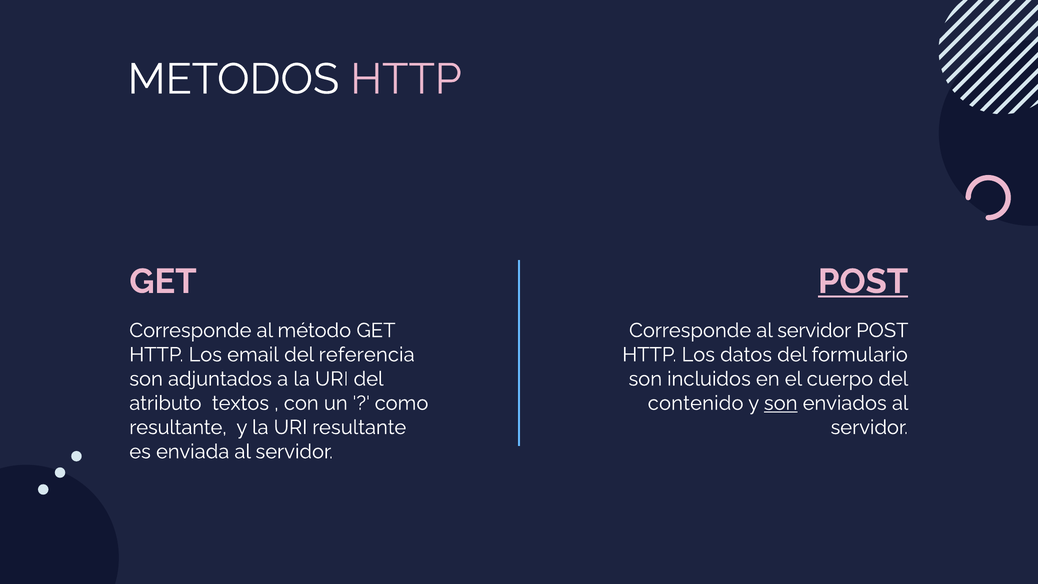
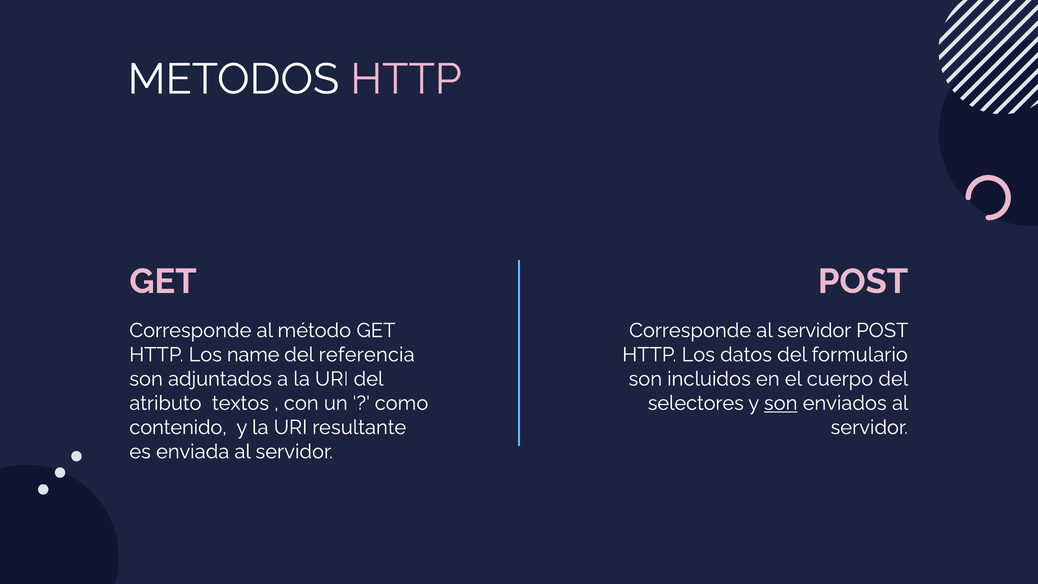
POST at (863, 281) underline: present -> none
email: email -> name
contenido: contenido -> selectores
resultante at (178, 427): resultante -> contenido
